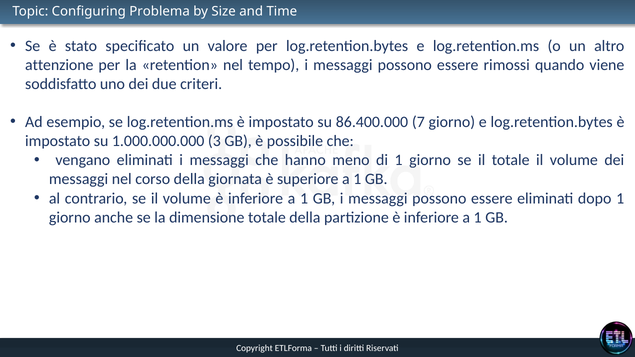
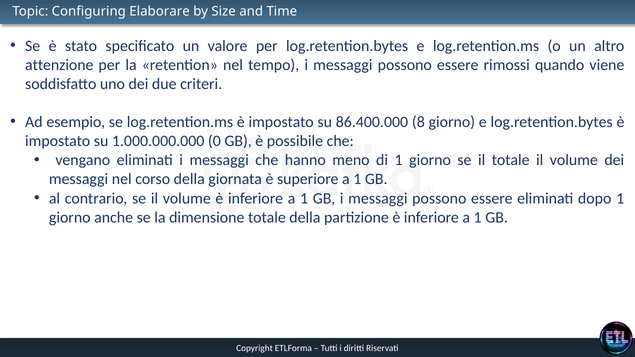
Problema: Problema -> Elaborare
7: 7 -> 8
3: 3 -> 0
